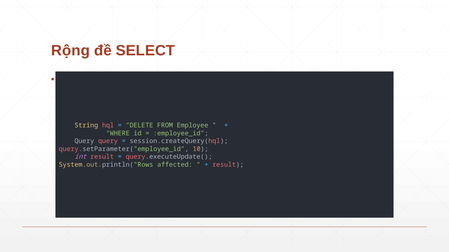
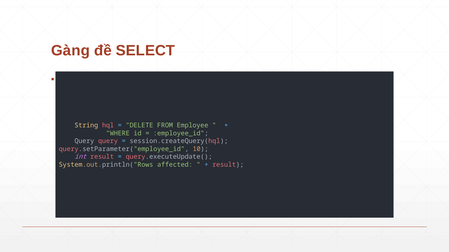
Rộng: Rộng -> Gàng
